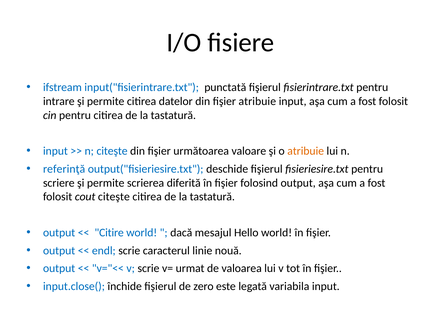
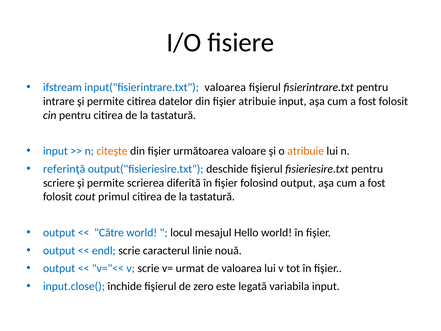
input("fisierintrare.txt punctată: punctată -> valoarea
citeşte at (112, 151) colour: blue -> orange
cout citeşte: citeşte -> primul
Citire: Citire -> Către
dacă: dacă -> locul
